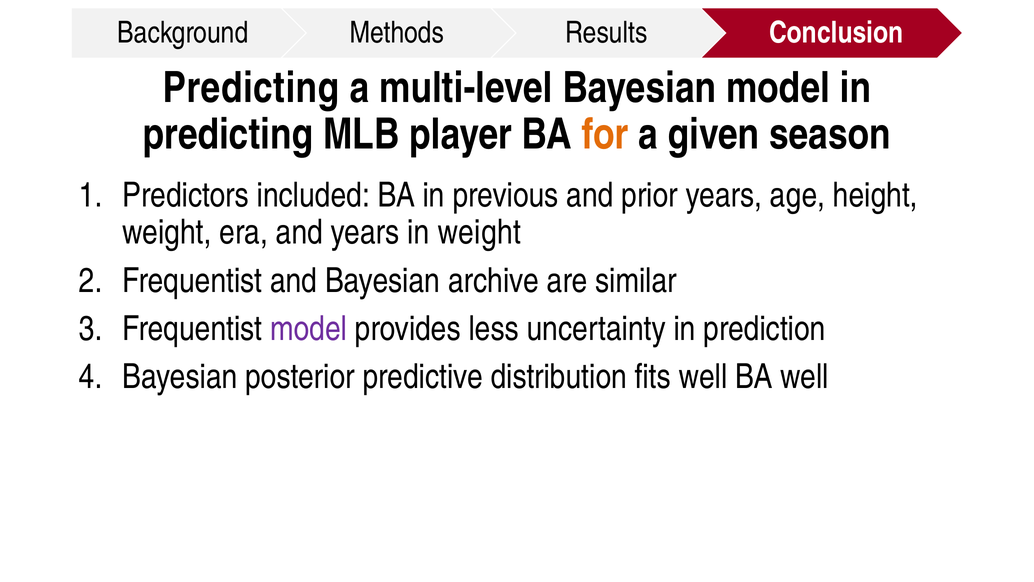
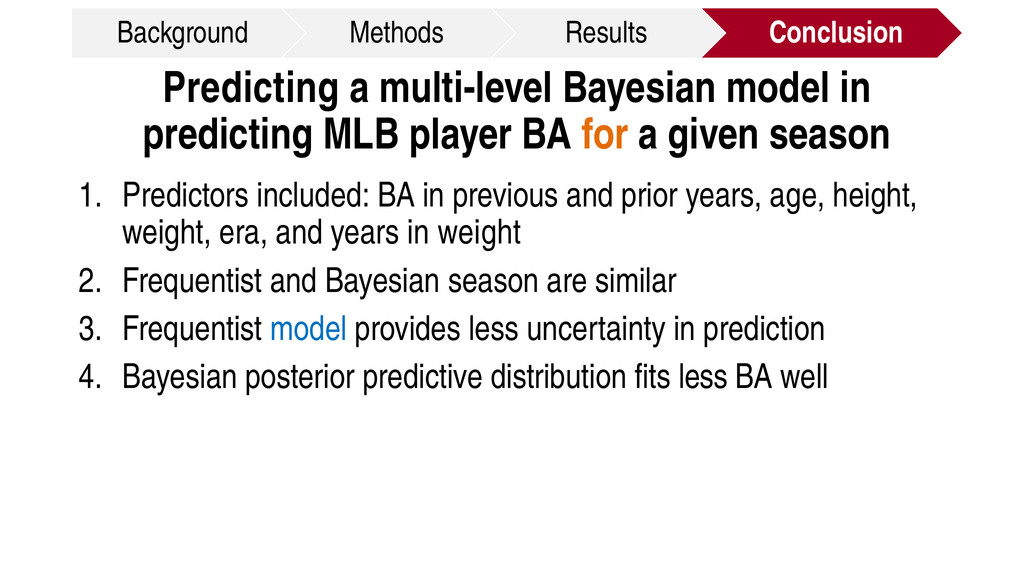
Bayesian archive: archive -> season
model at (309, 328) colour: purple -> blue
fits well: well -> less
